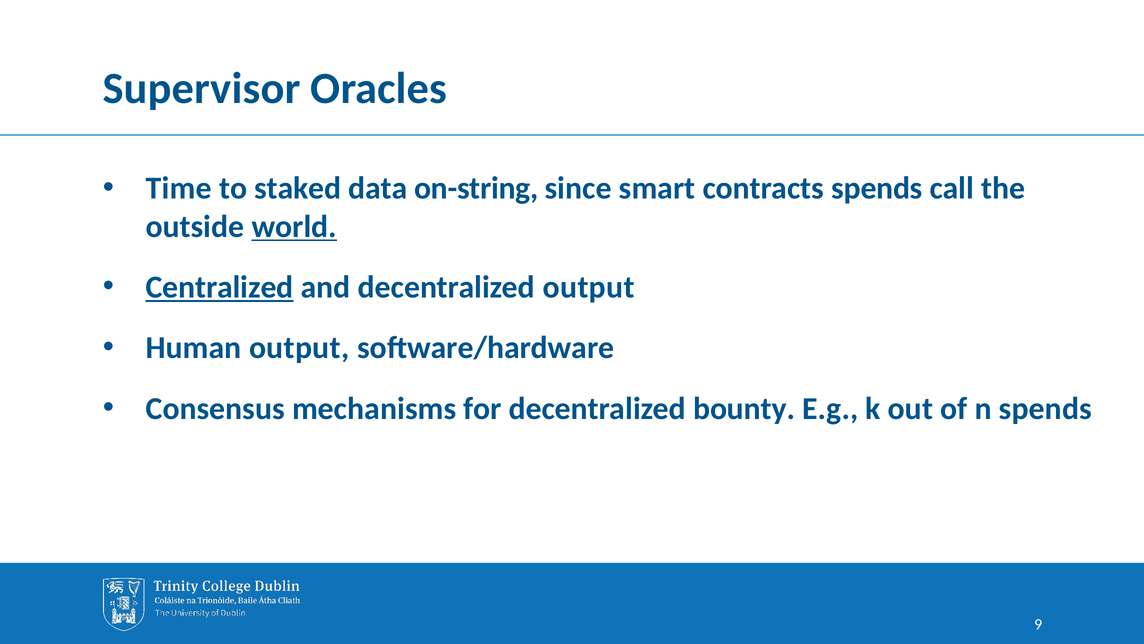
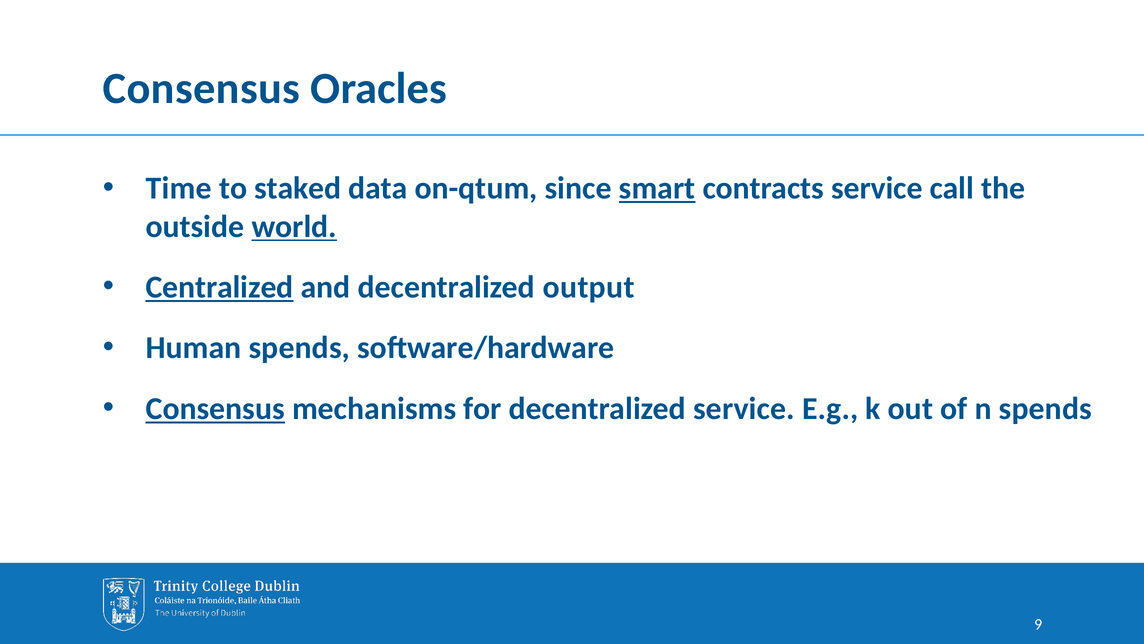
Supervisor at (202, 89): Supervisor -> Consensus
on-string: on-string -> on-qtum
smart underline: none -> present
contracts spends: spends -> service
Human output: output -> spends
Consensus at (215, 408) underline: none -> present
decentralized bounty: bounty -> service
